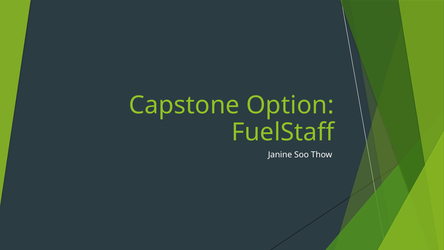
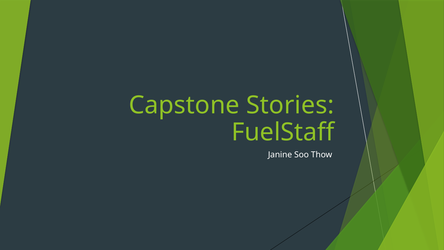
Option: Option -> Stories
